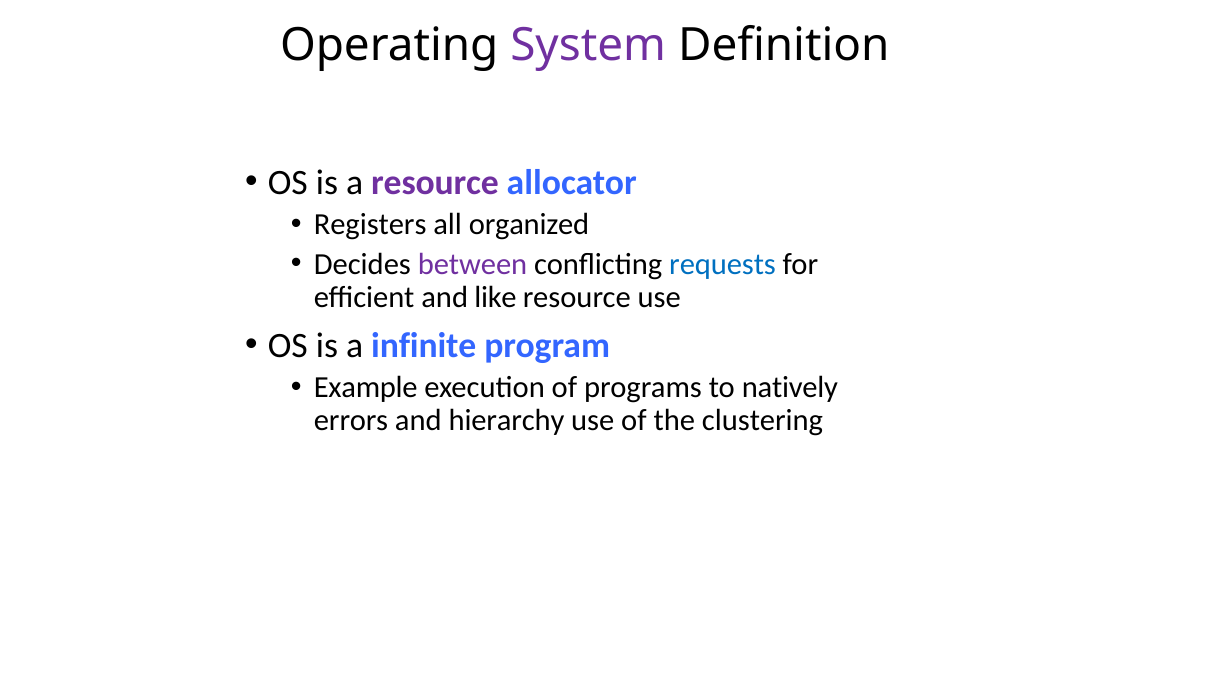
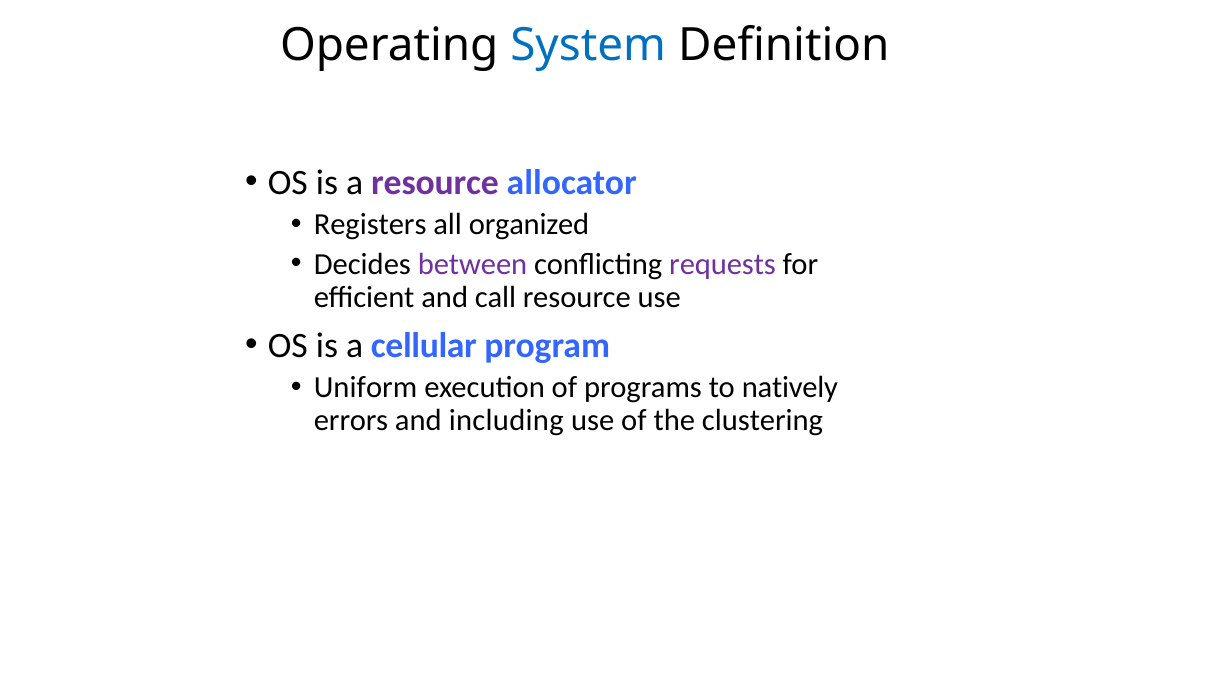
System colour: purple -> blue
requests colour: blue -> purple
like: like -> call
infinite: infinite -> cellular
Example: Example -> Uniform
hierarchy: hierarchy -> including
